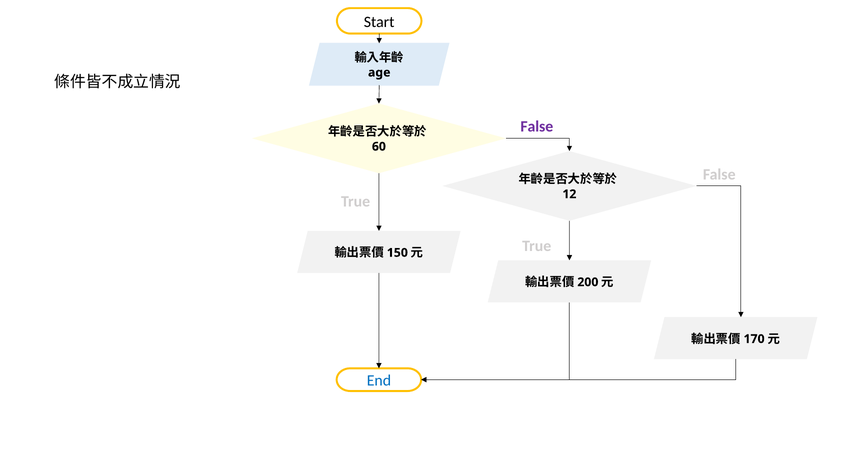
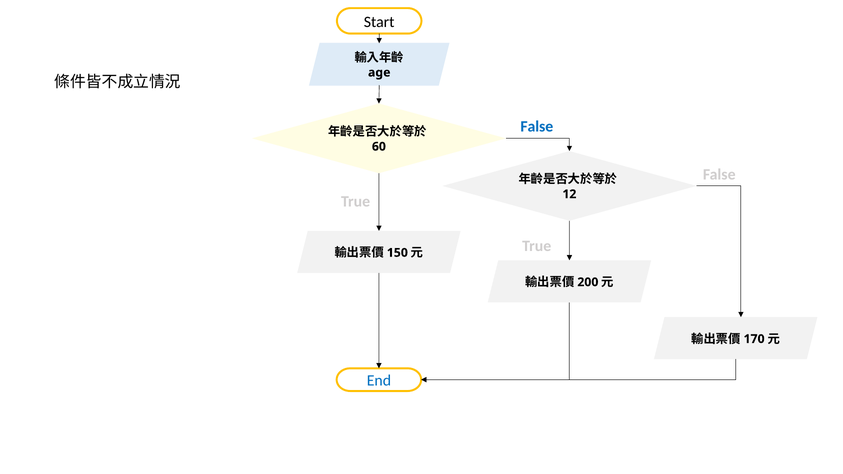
False at (537, 127) colour: purple -> blue
